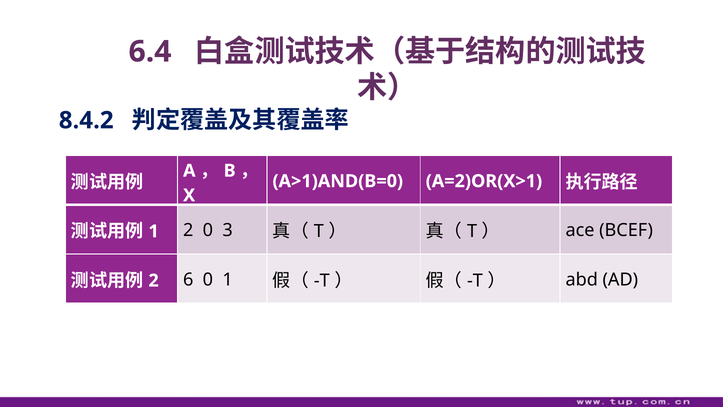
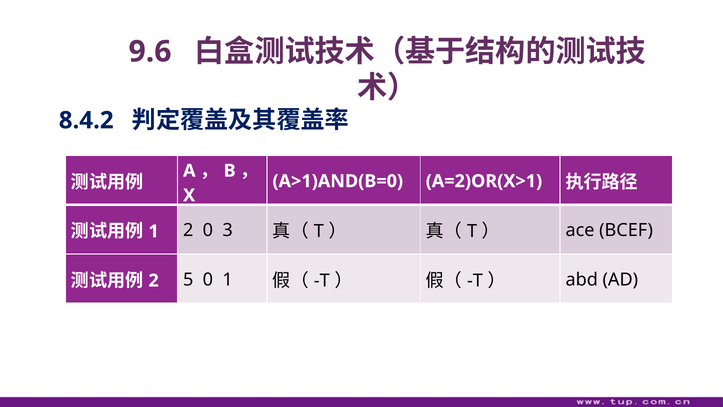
6.4: 6.4 -> 9.6
6: 6 -> 5
